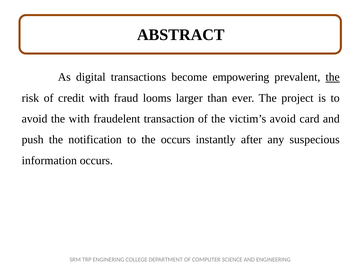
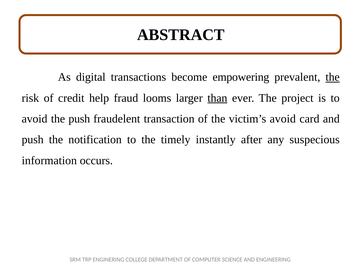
credit with: with -> help
than underline: none -> present
the with: with -> push
the occurs: occurs -> timely
